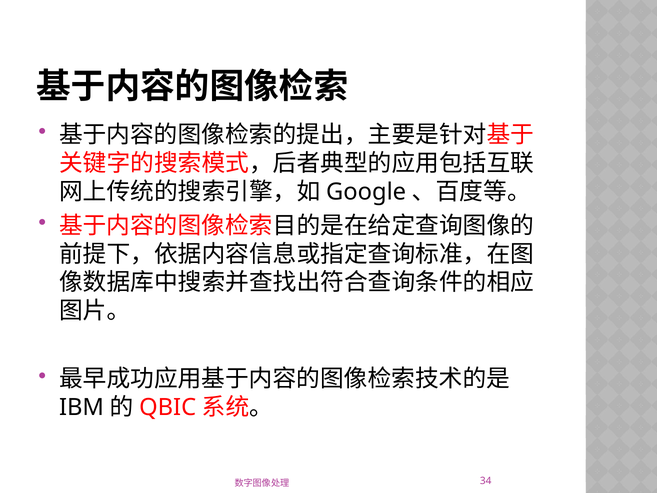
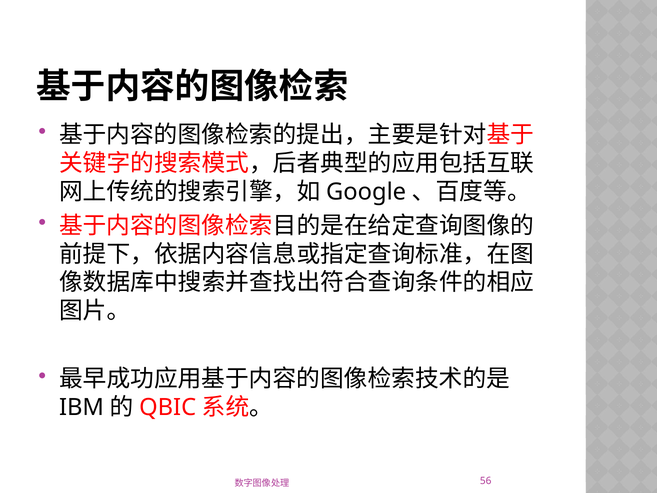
34: 34 -> 56
